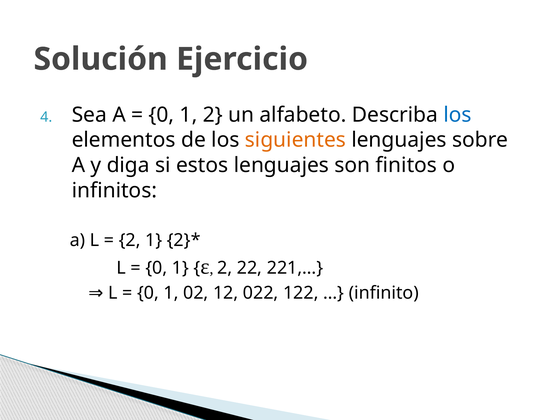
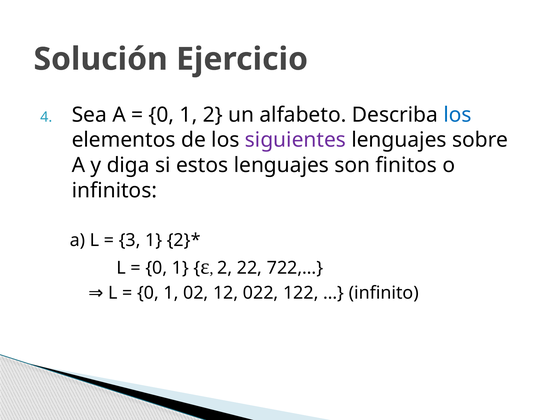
siguientes colour: orange -> purple
2 at (130, 240): 2 -> 3
221,…: 221,… -> 722,…
